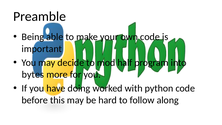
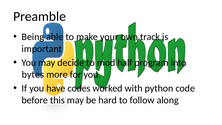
own code: code -> track
doing: doing -> codes
